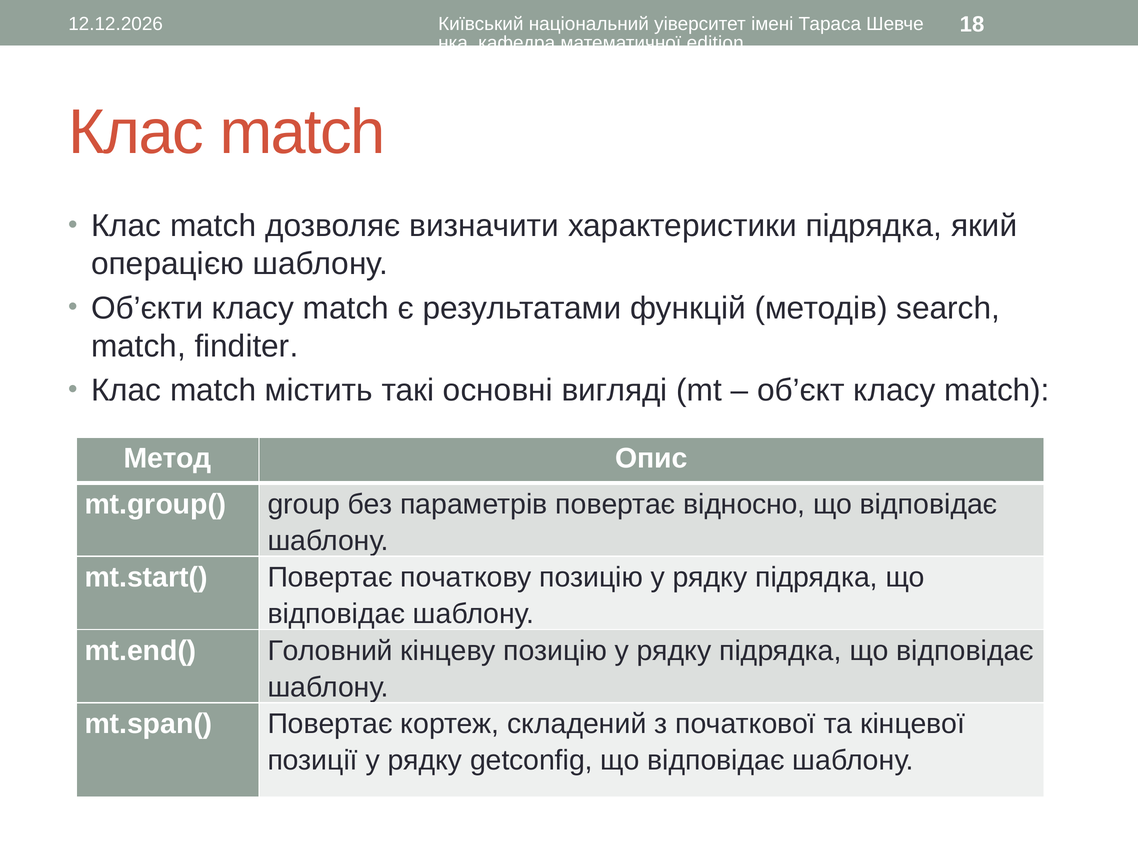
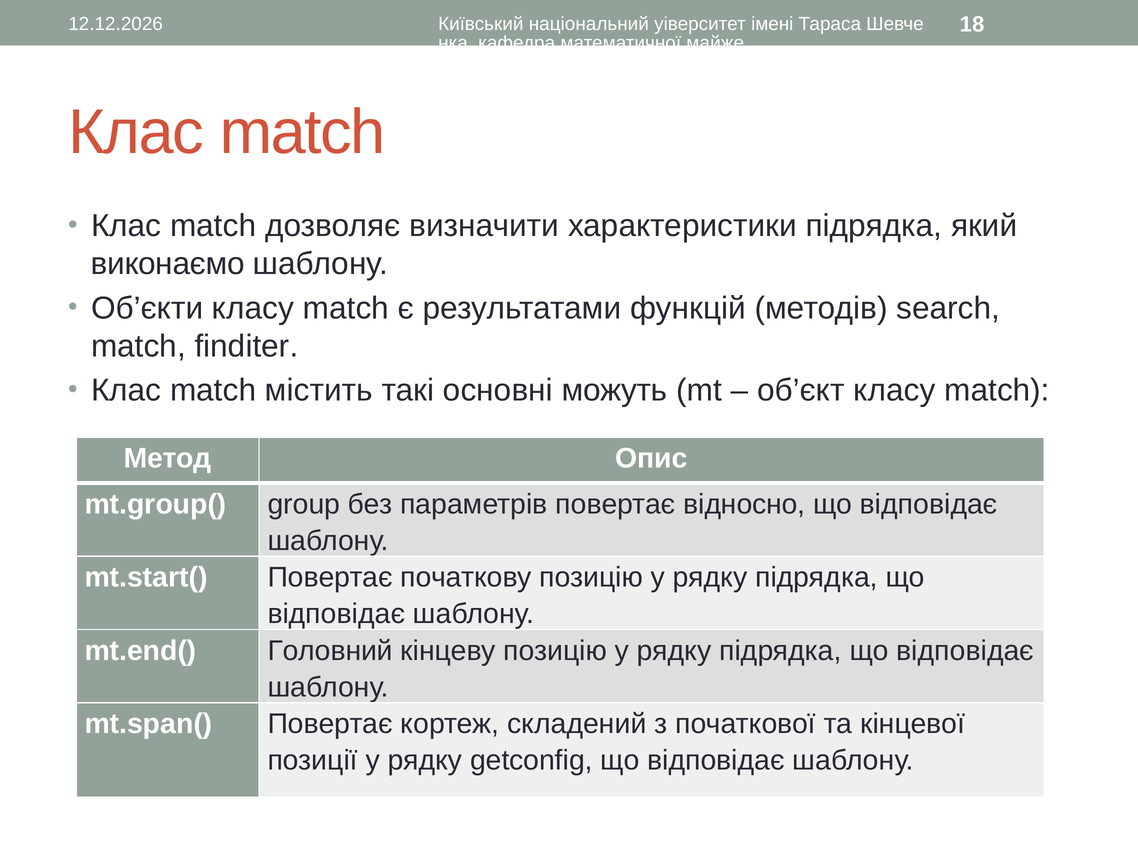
edition: edition -> майже
операцією: операцією -> виконаємо
вигляді: вигляді -> можуть
